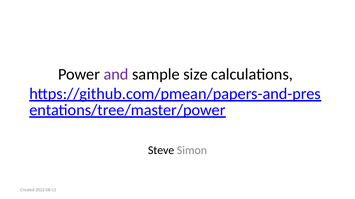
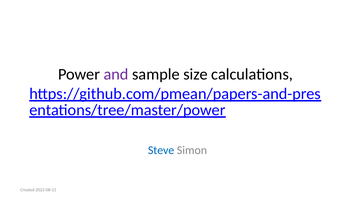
Steve colour: black -> blue
